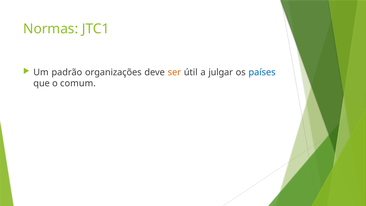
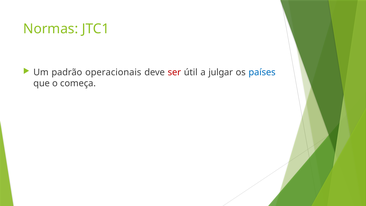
organizações: organizações -> operacionais
ser colour: orange -> red
comum: comum -> começa
